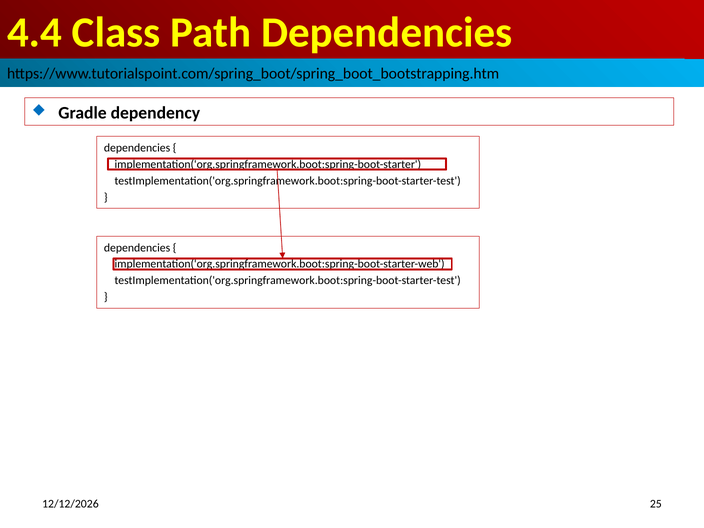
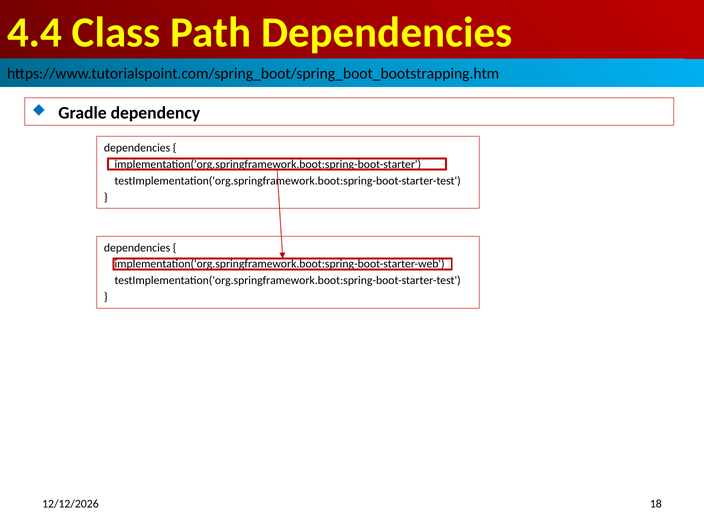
25: 25 -> 18
